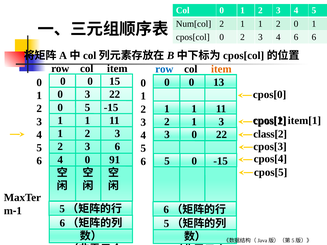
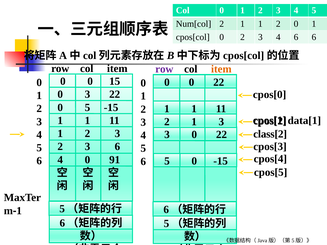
row at (164, 69) colour: blue -> purple
0 0 13: 13 -> 22
item[1: item[1 -> data[1
